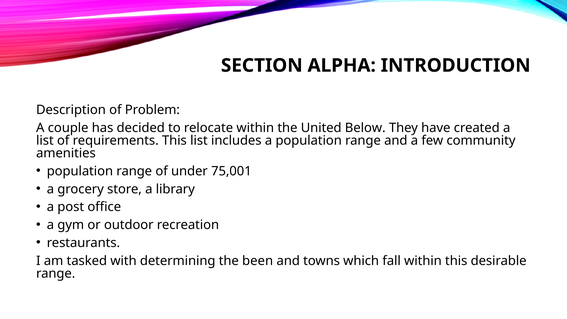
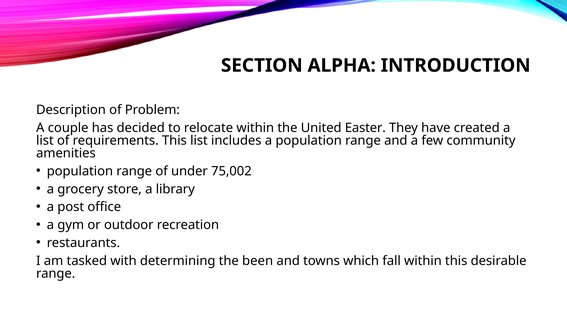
Below: Below -> Easter
75,001: 75,001 -> 75,002
